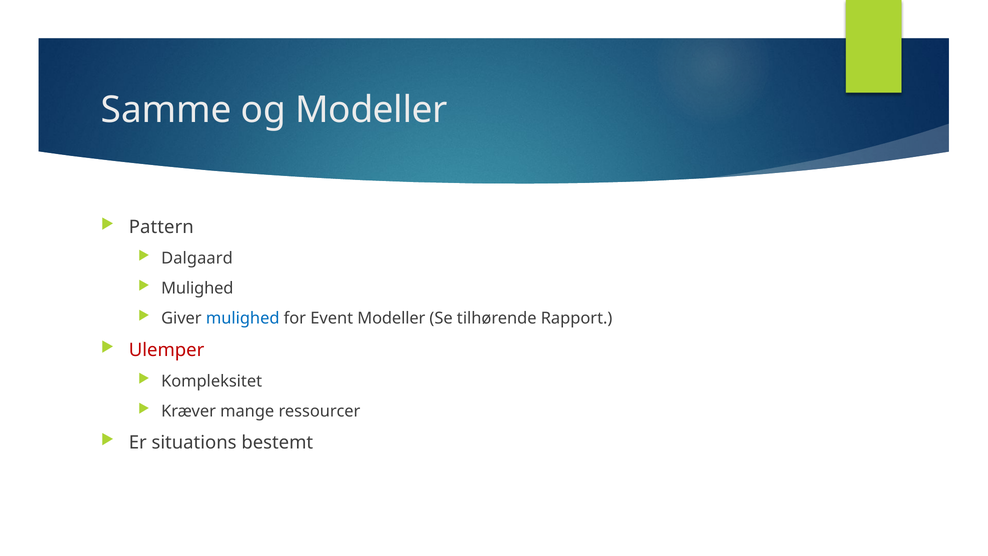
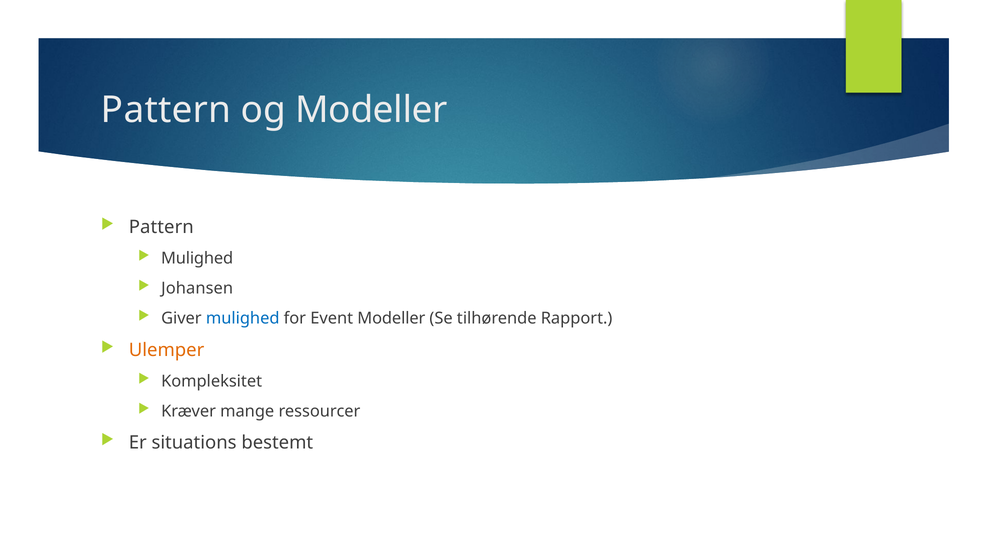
Samme at (166, 110): Samme -> Pattern
Dalgaard at (197, 258): Dalgaard -> Mulighed
Mulighed at (197, 288): Mulighed -> Johansen
Ulemper colour: red -> orange
